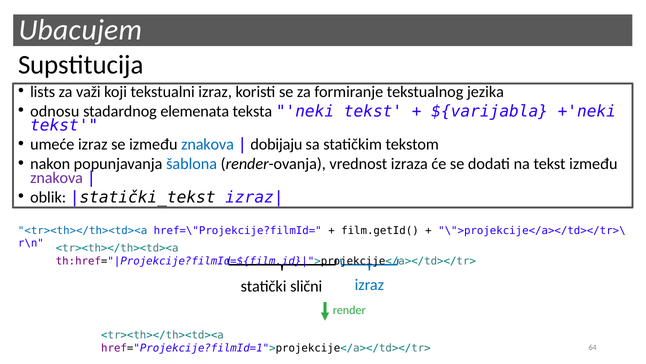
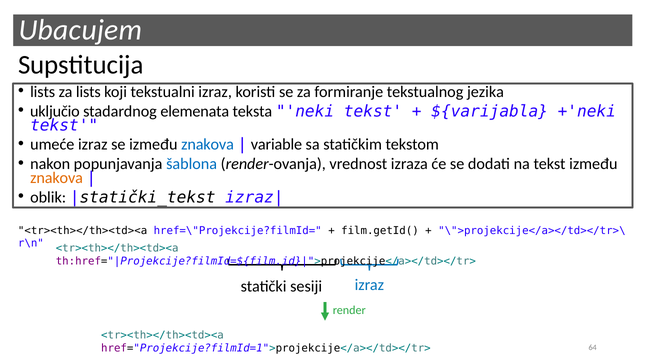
za važi: važi -> lists
odnosu: odnosu -> uključio
dobijaju: dobijaju -> variable
znakova at (57, 178) colour: purple -> orange
<tr><th></th><td><a at (83, 230) colour: blue -> black
slični: slični -> sesiji
